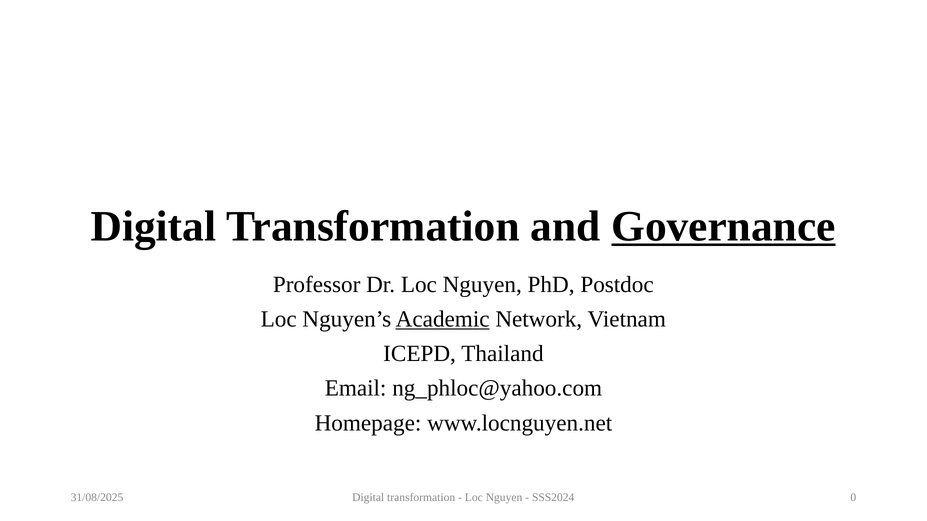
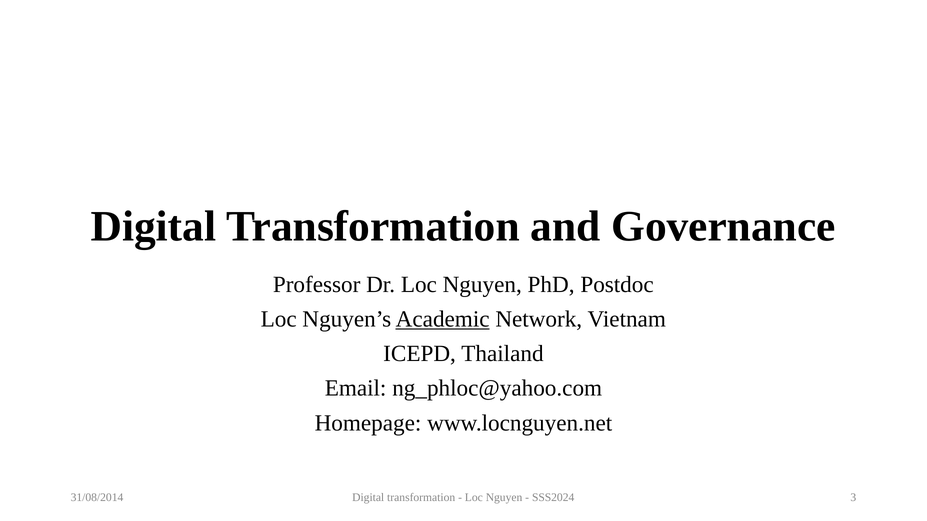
Governance underline: present -> none
31/08/2025: 31/08/2025 -> 31/08/2014
0: 0 -> 3
